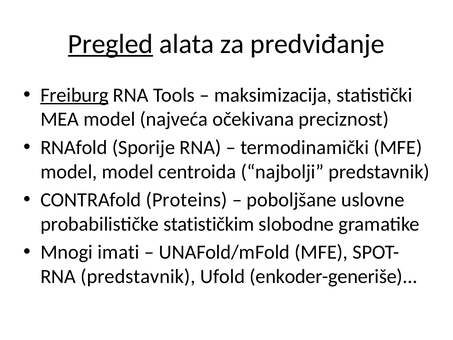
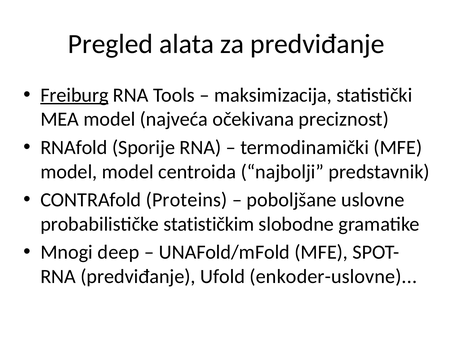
Pregled underline: present -> none
imati: imati -> deep
RNA predstavnik: predstavnik -> predviđanje
enkoder-generiše: enkoder-generiše -> enkoder-uslovne
